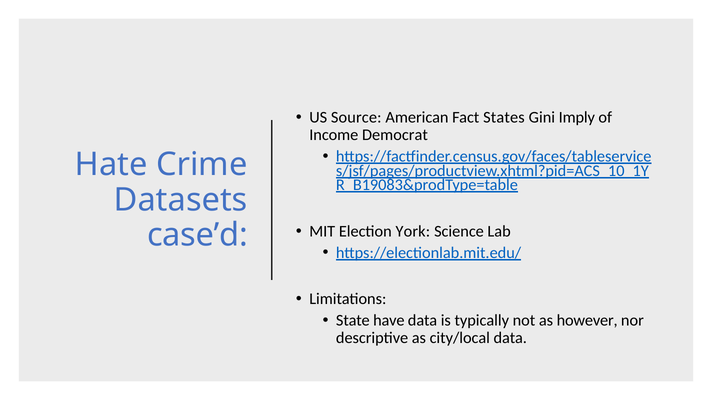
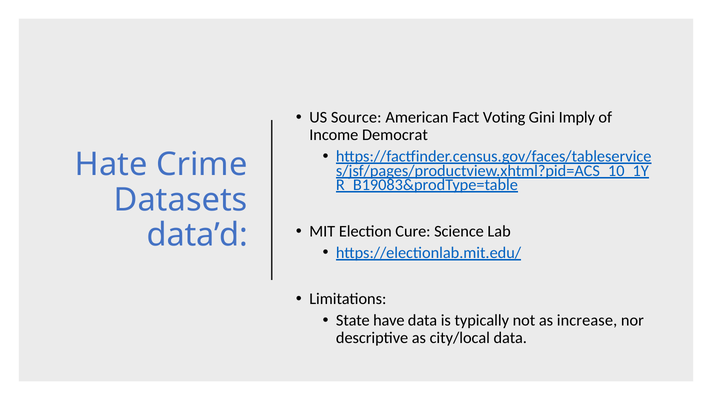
States: States -> Voting
York: York -> Cure
case’d: case’d -> data’d
however: however -> increase
